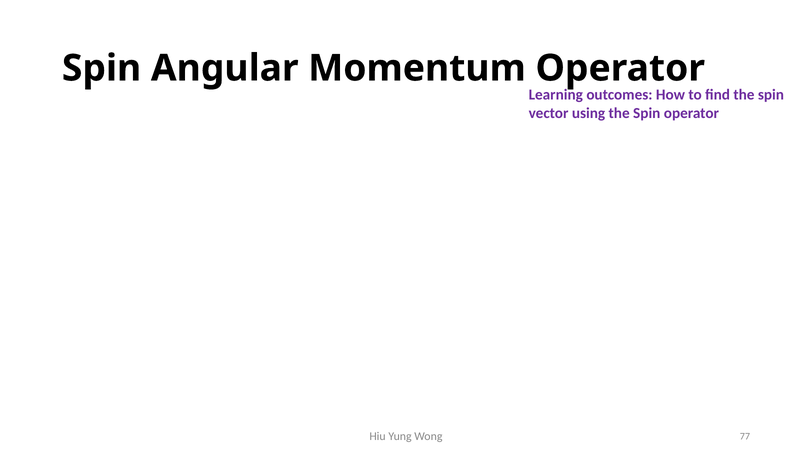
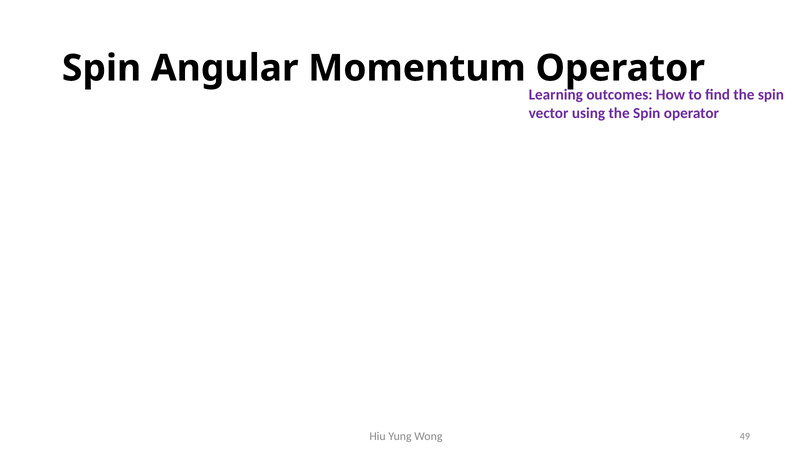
77: 77 -> 49
